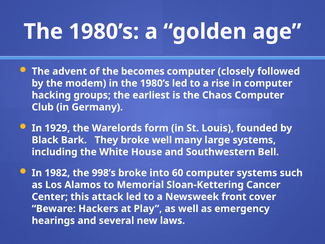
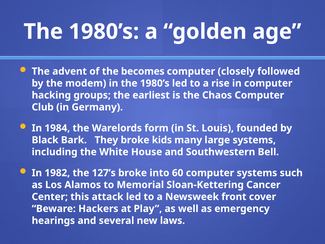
1929: 1929 -> 1984
broke well: well -> kids
998’s: 998’s -> 127’s
